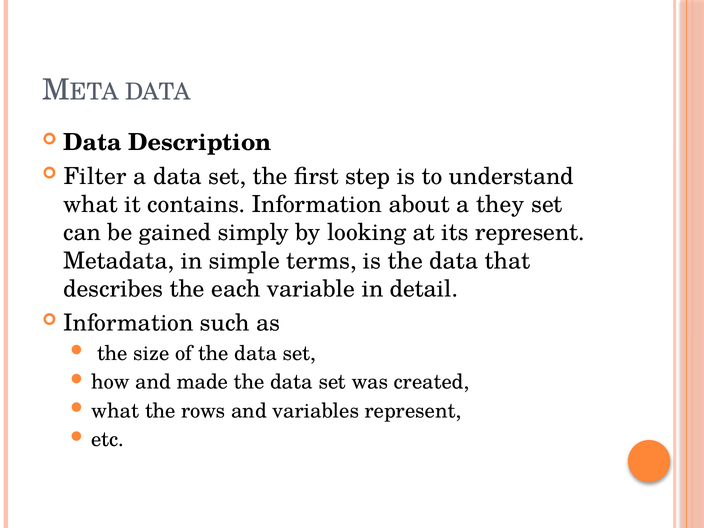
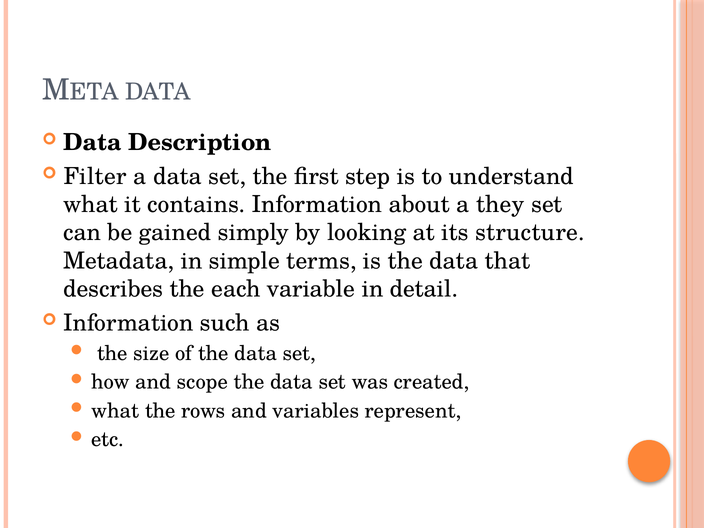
its represent: represent -> structure
made: made -> scope
